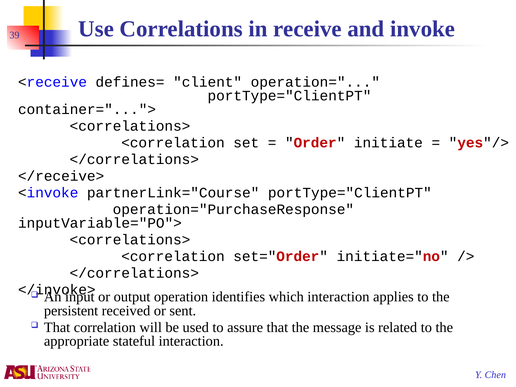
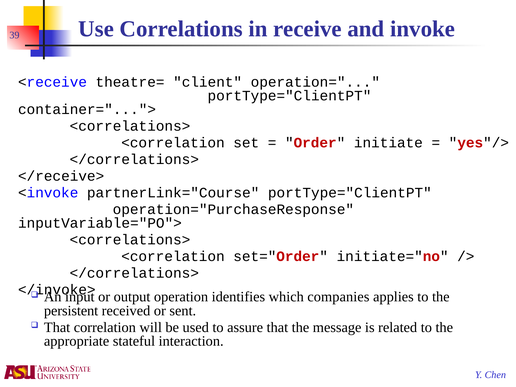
defines=: defines= -> theatre=
which interaction: interaction -> companies
